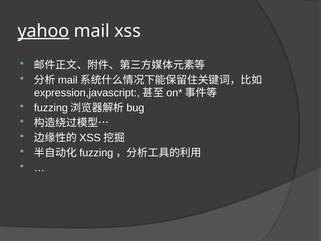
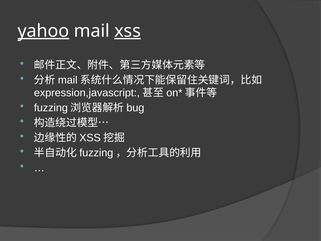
xss underline: none -> present
